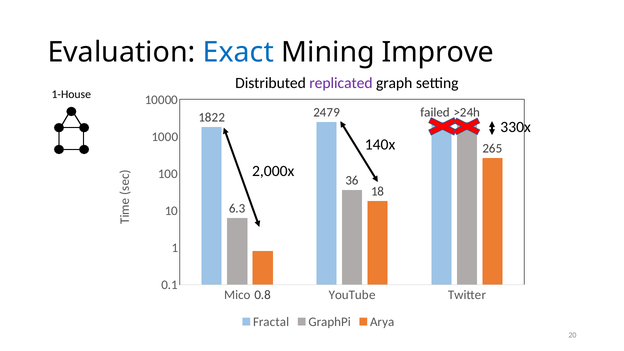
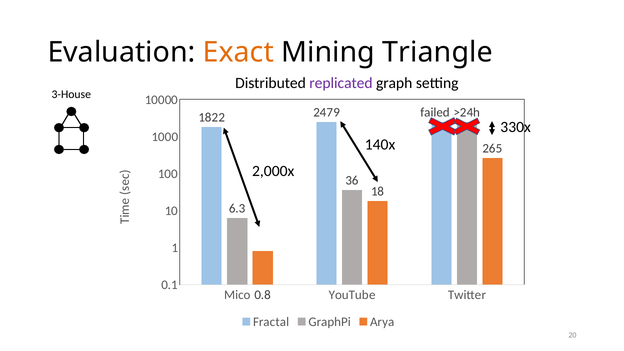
Exact colour: blue -> orange
Improve: Improve -> Triangle
1-House: 1-House -> 3-House
